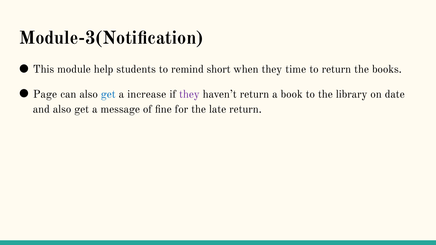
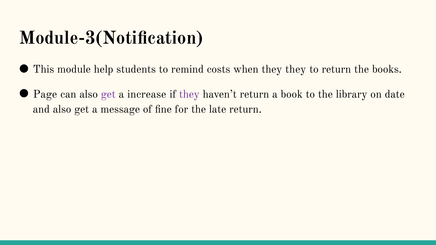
short: short -> costs
they time: time -> they
get at (108, 94) colour: blue -> purple
